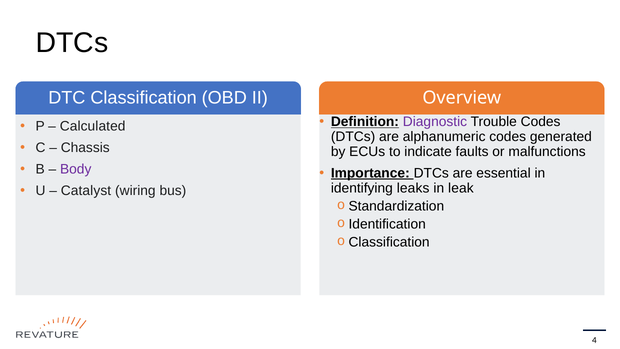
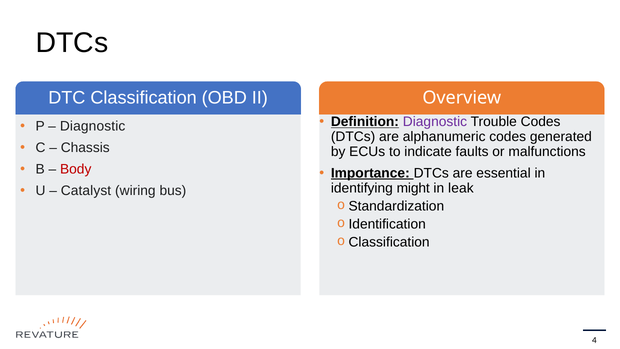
Calculated at (93, 126): Calculated -> Diagnostic
Body colour: purple -> red
leaks: leaks -> might
